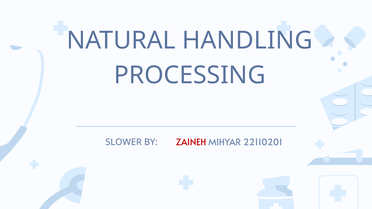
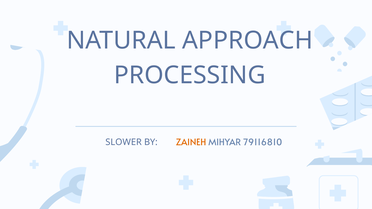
HANDLING: HANDLING -> APPROACH
ZAINEH colour: red -> orange
22110201: 22110201 -> 79116810
